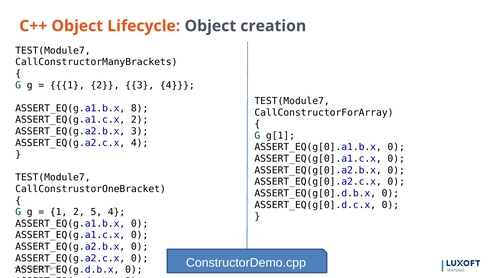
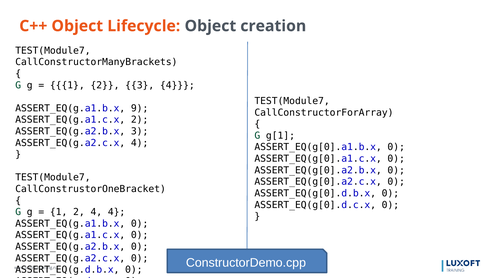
8: 8 -> 9
2 5: 5 -> 4
